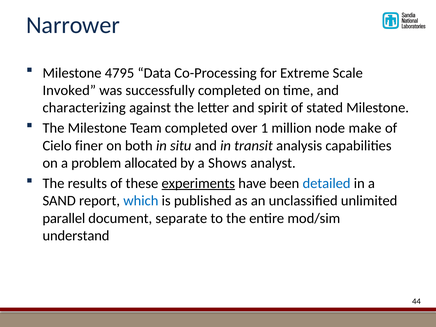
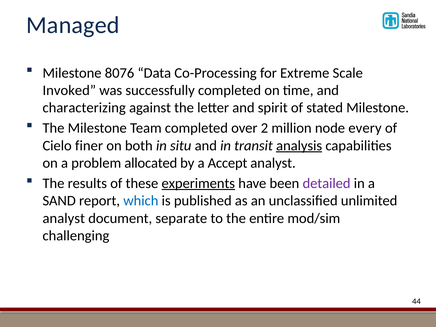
Narrower: Narrower -> Managed
4795: 4795 -> 8076
1: 1 -> 2
make: make -> every
analysis underline: none -> present
Shows: Shows -> Accept
detailed colour: blue -> purple
parallel at (64, 218): parallel -> analyst
understand: understand -> challenging
